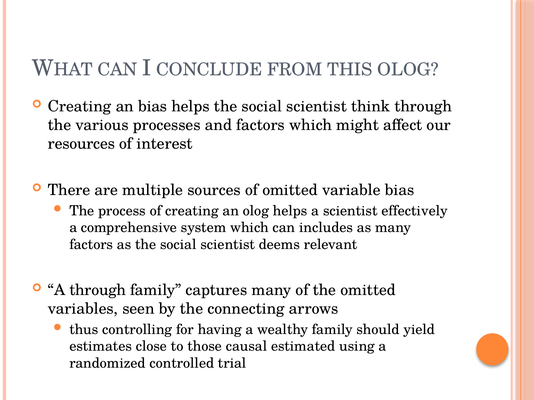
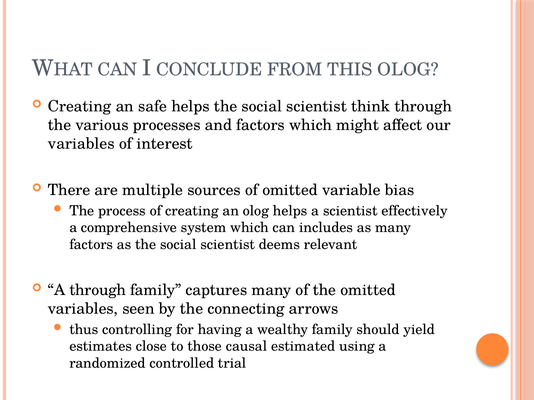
an bias: bias -> safe
resources at (81, 144): resources -> variables
